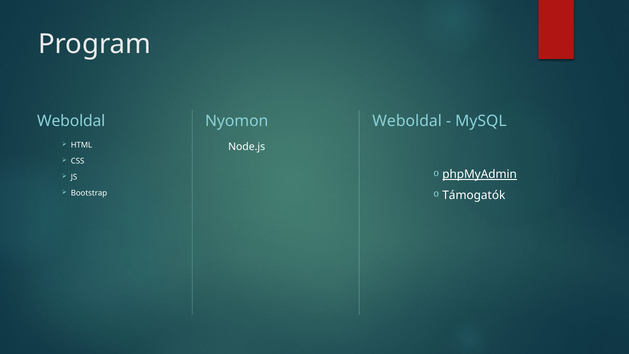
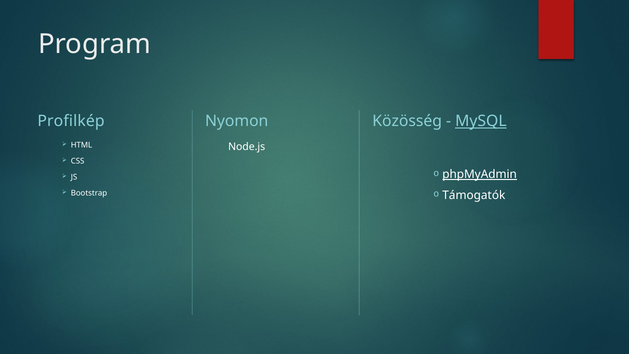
Weboldal at (71, 121): Weboldal -> Profilkép
Weboldal at (407, 121): Weboldal -> Közösség
MySQL underline: none -> present
